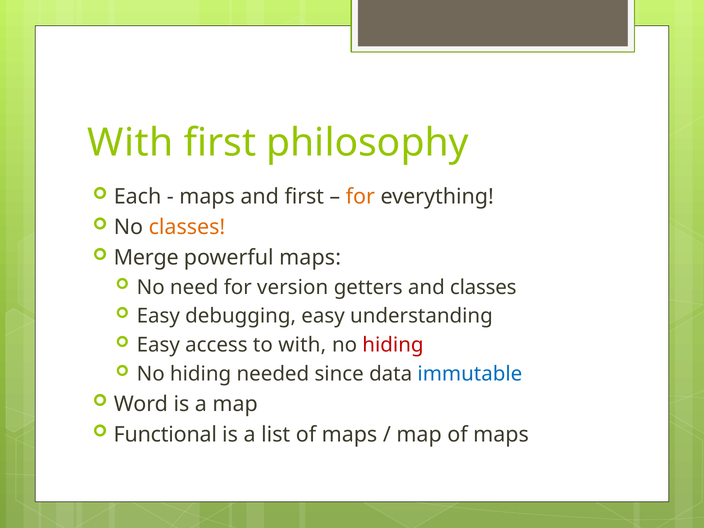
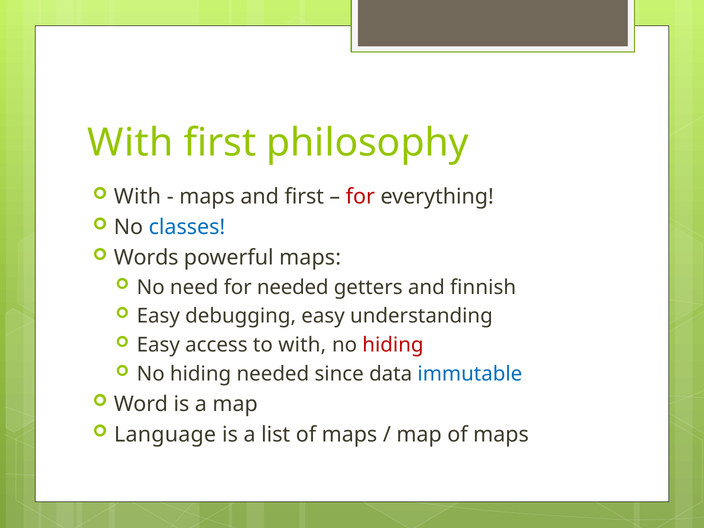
Each at (138, 197): Each -> With
for at (360, 197) colour: orange -> red
classes at (187, 227) colour: orange -> blue
Merge: Merge -> Words
for version: version -> needed
and classes: classes -> finnish
Functional: Functional -> Language
